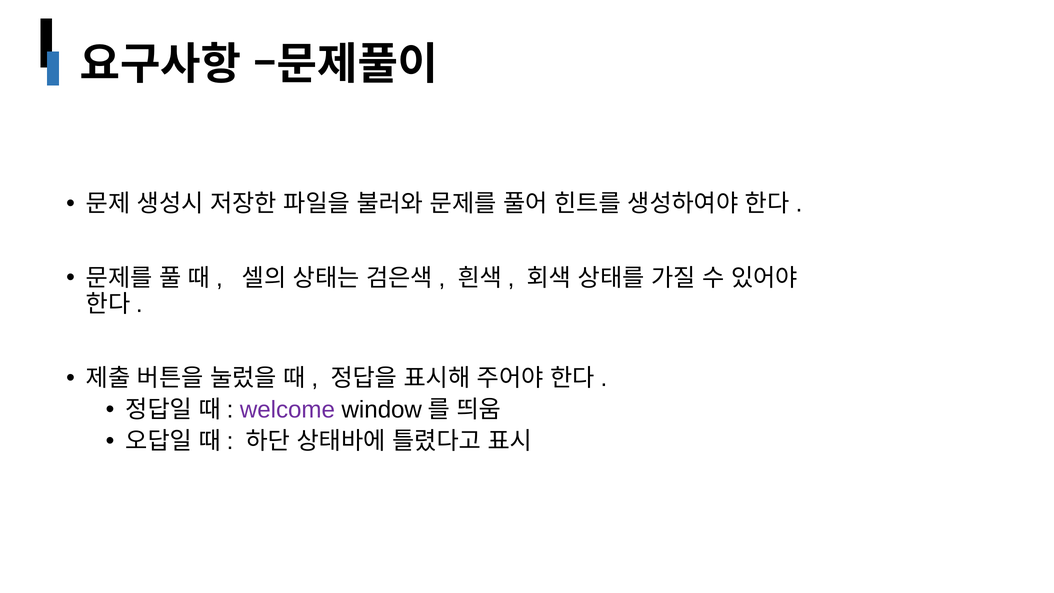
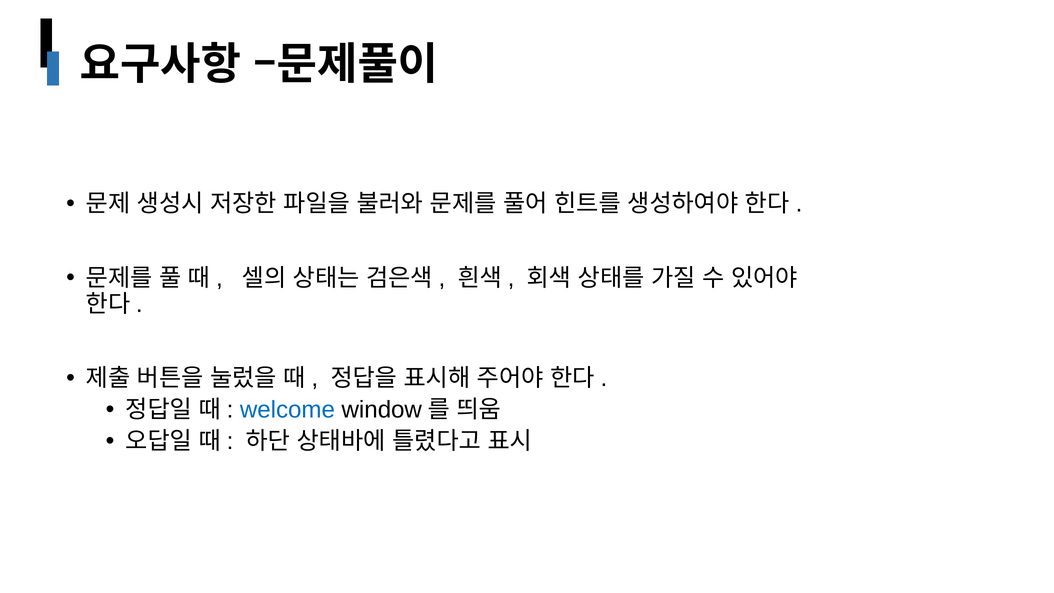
welcome colour: purple -> blue
